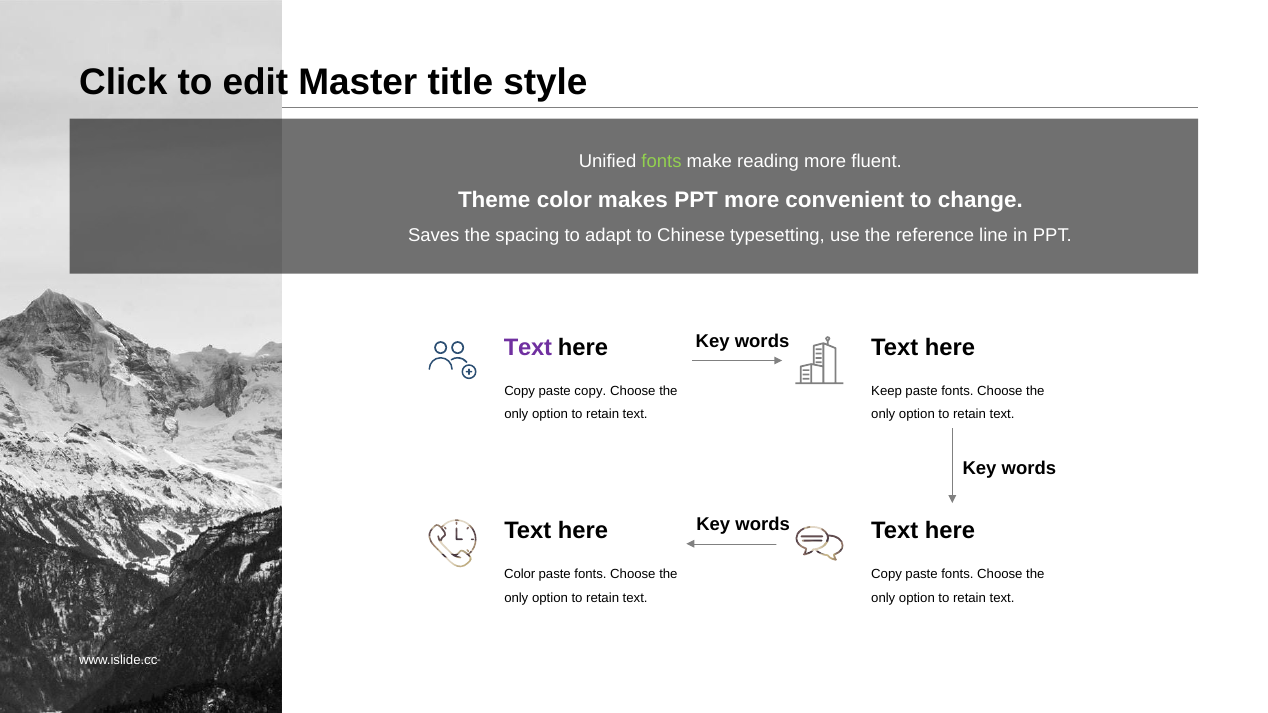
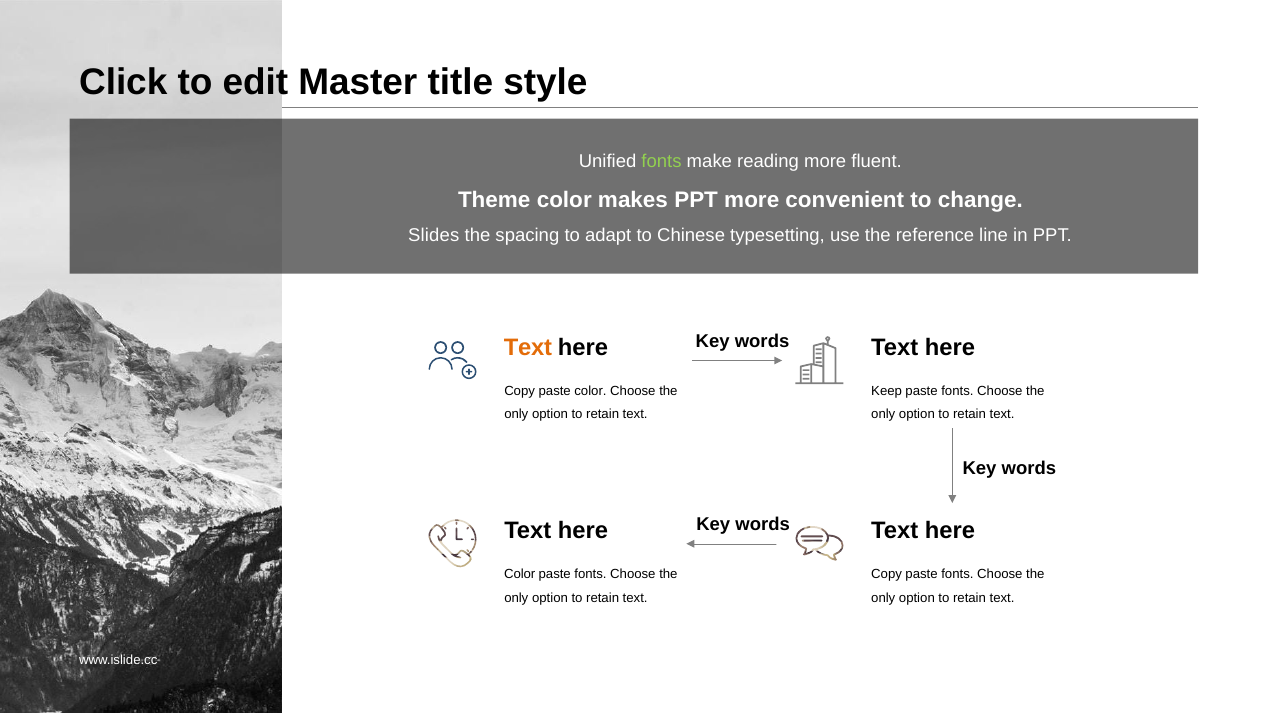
Saves: Saves -> Slides
Text at (528, 347) colour: purple -> orange
paste copy: copy -> color
